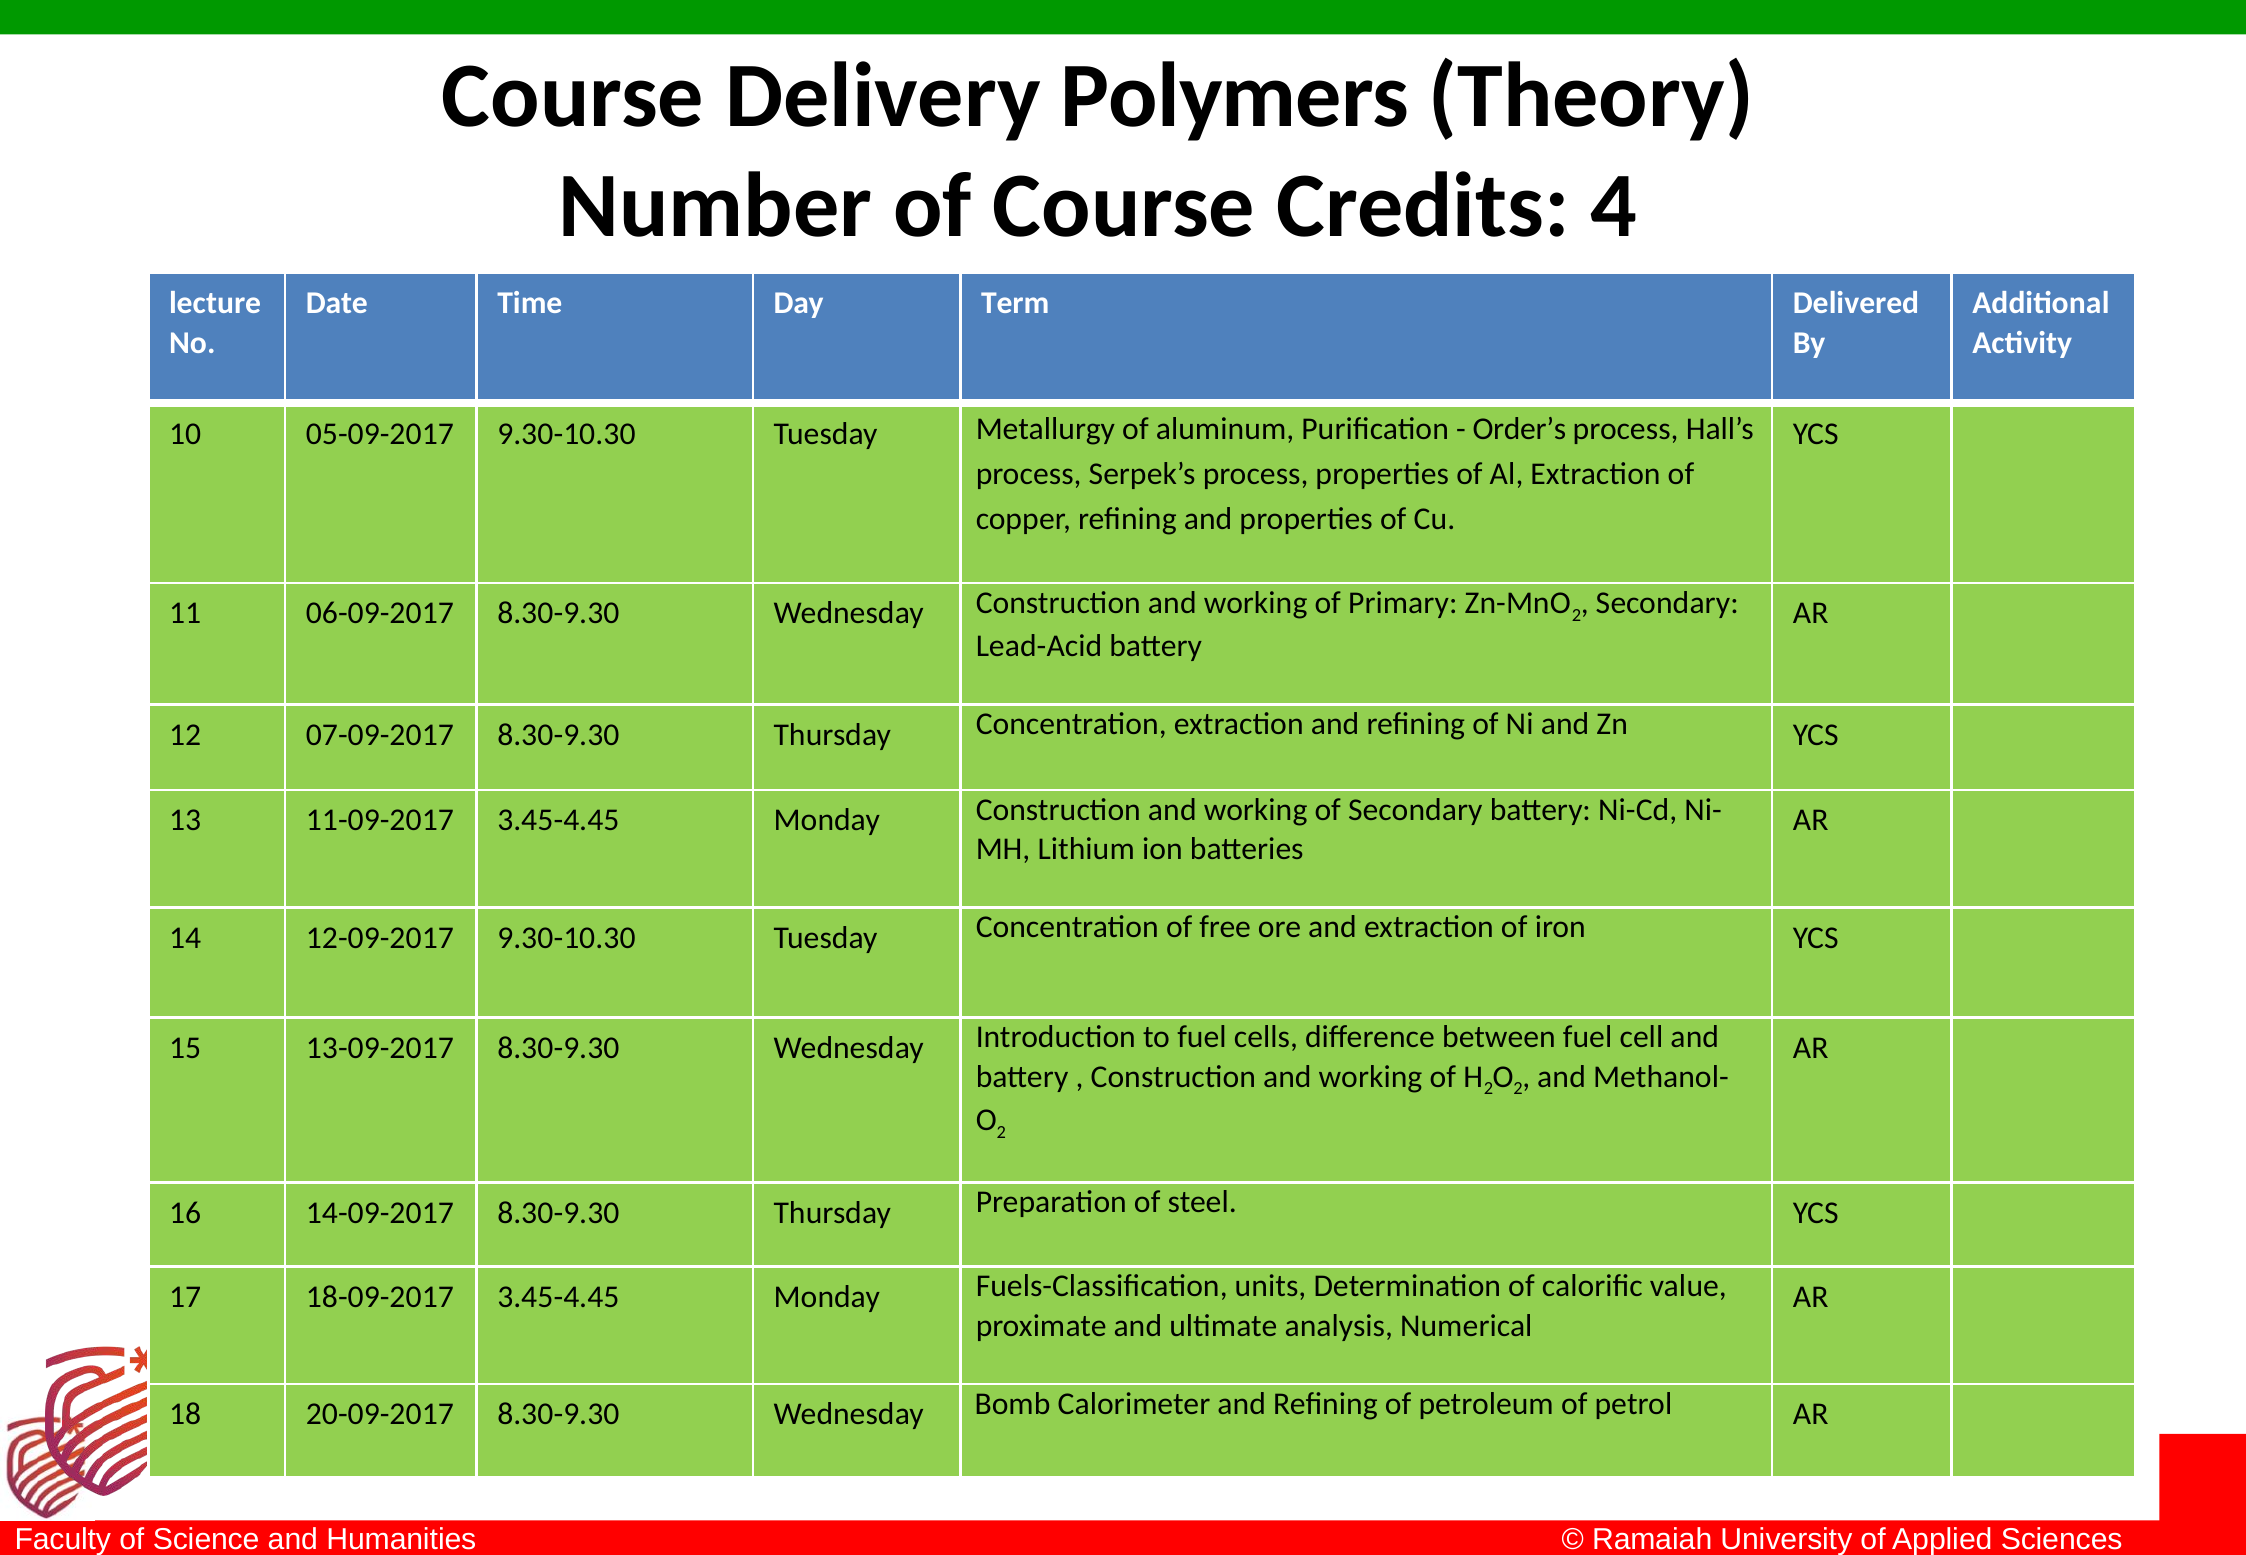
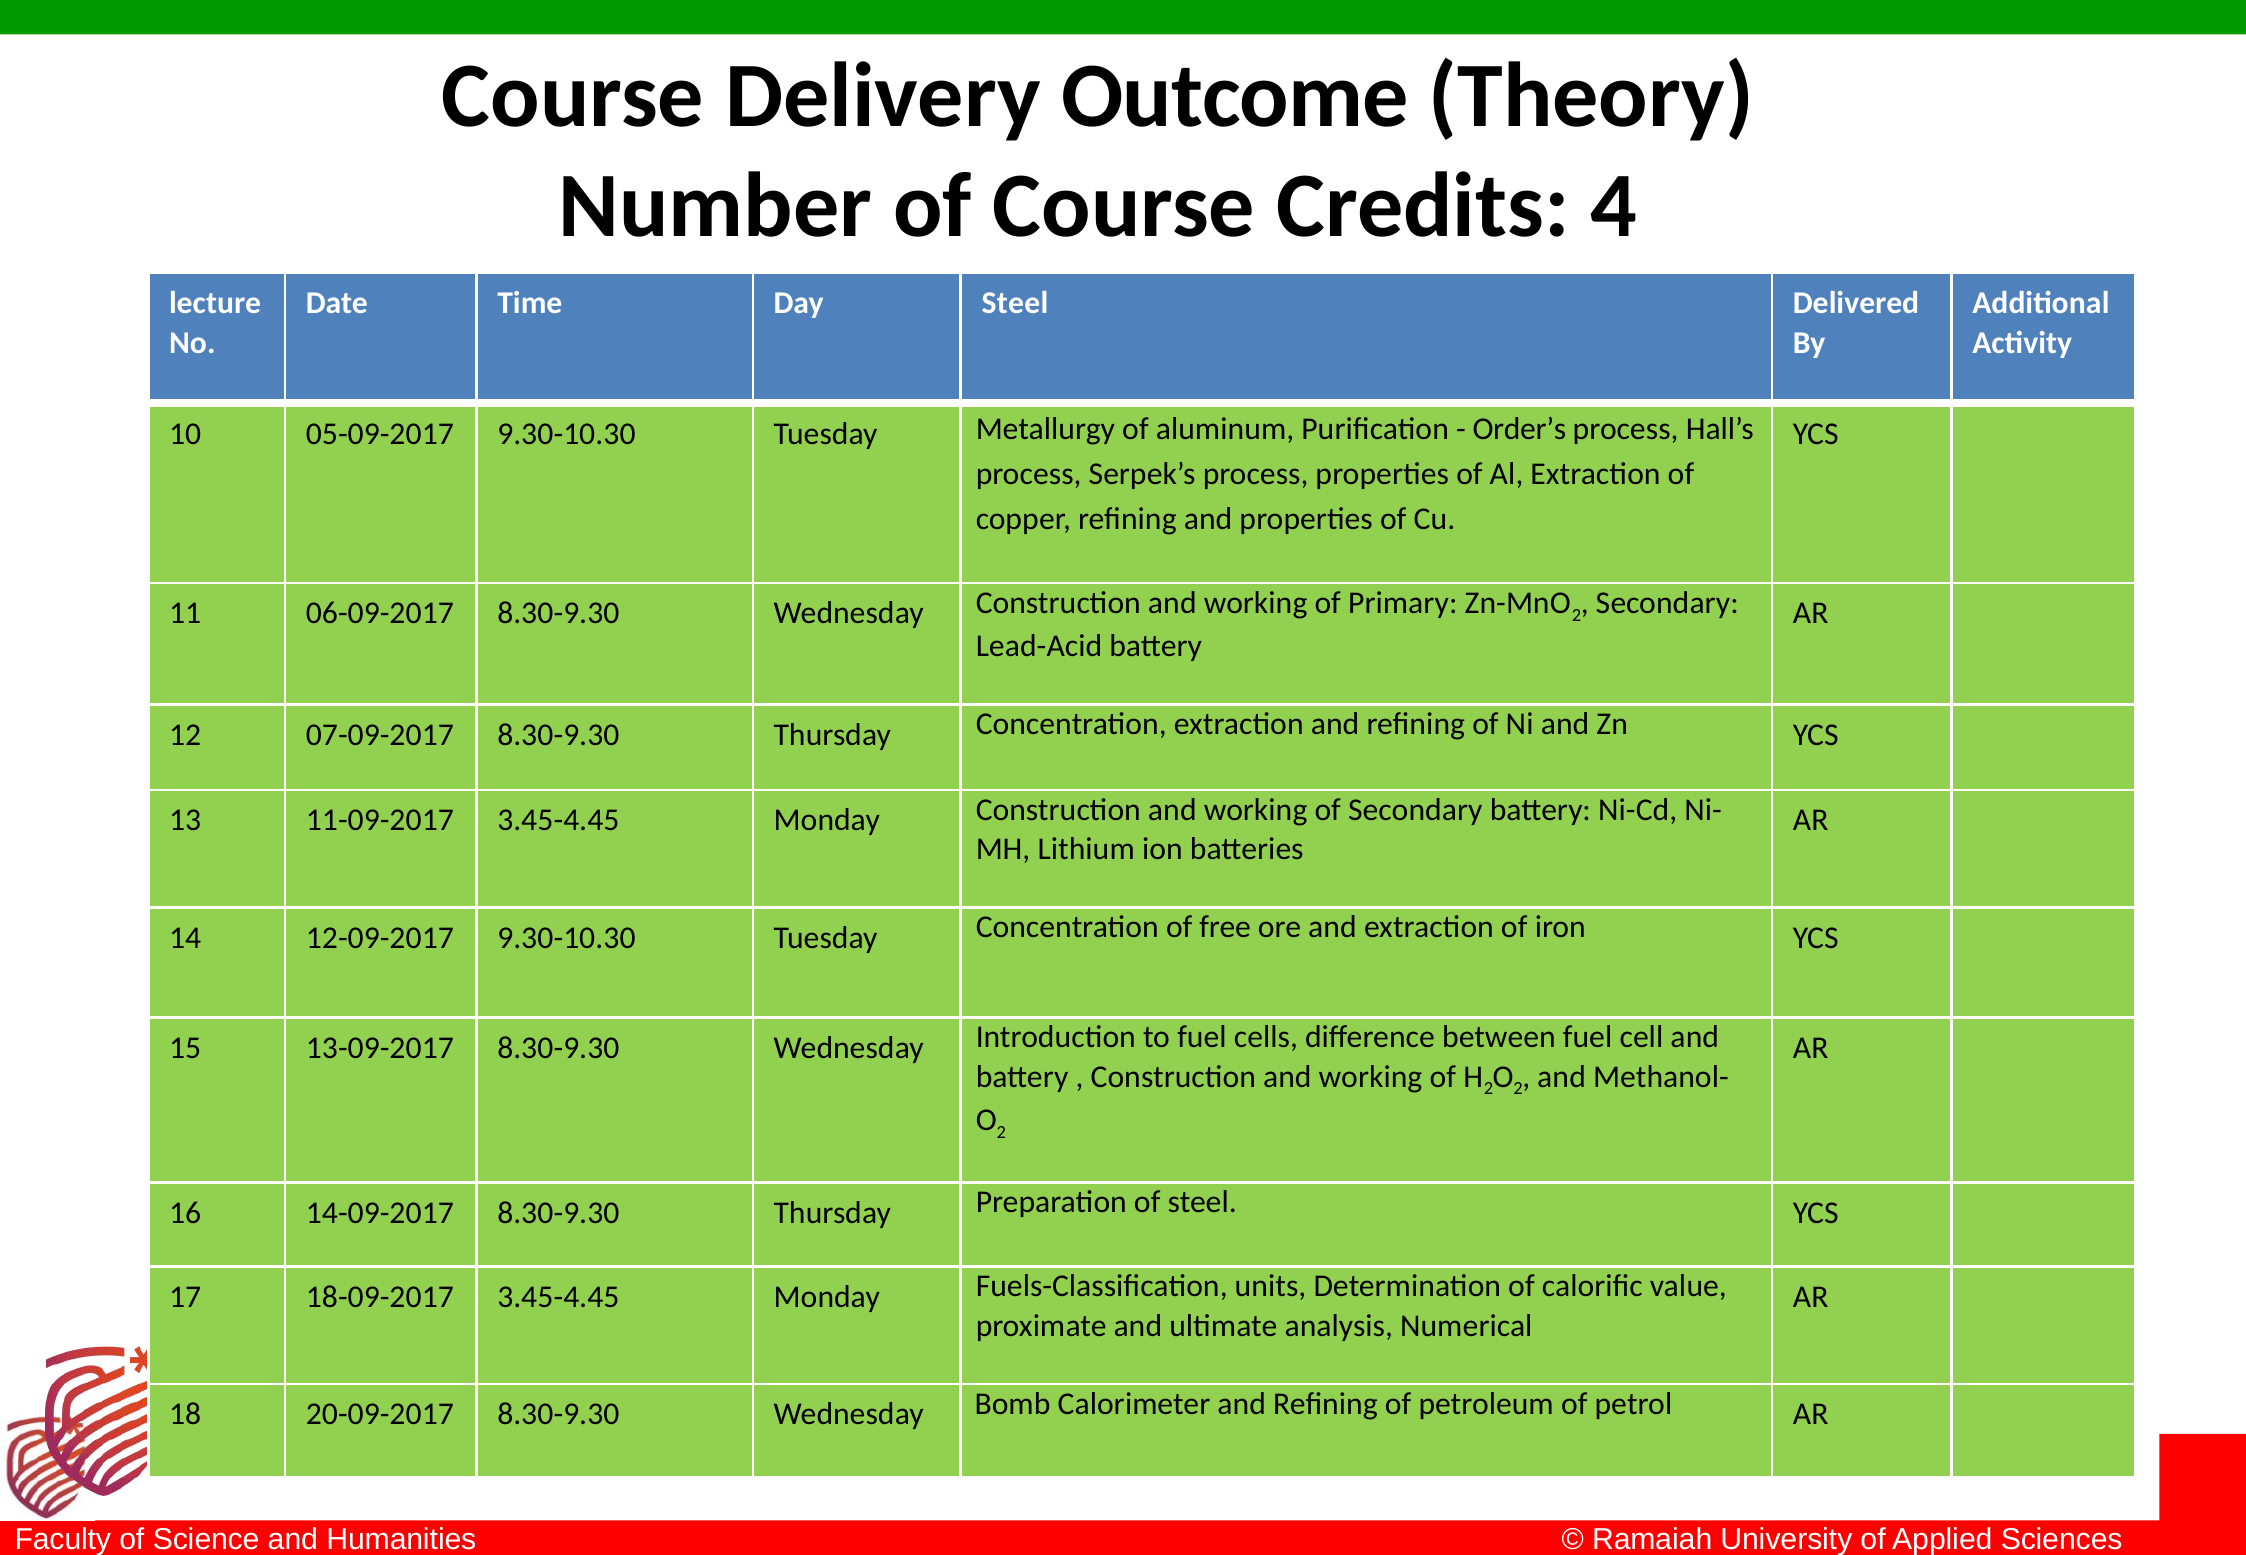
Polymers: Polymers -> Outcome
Day Term: Term -> Steel
